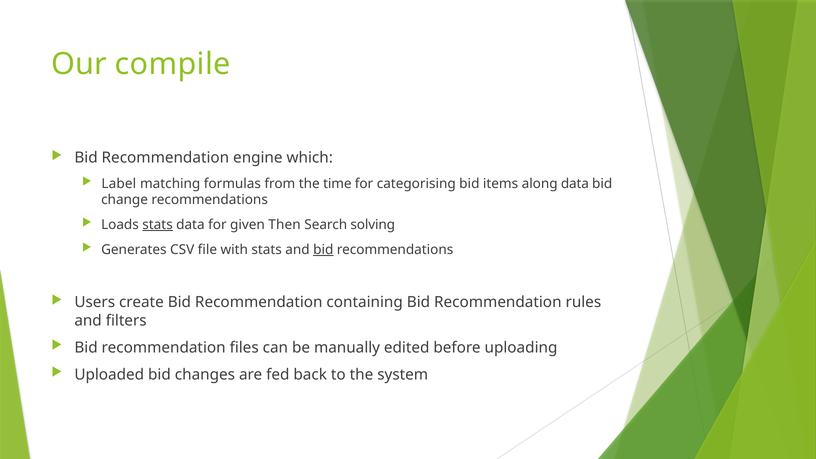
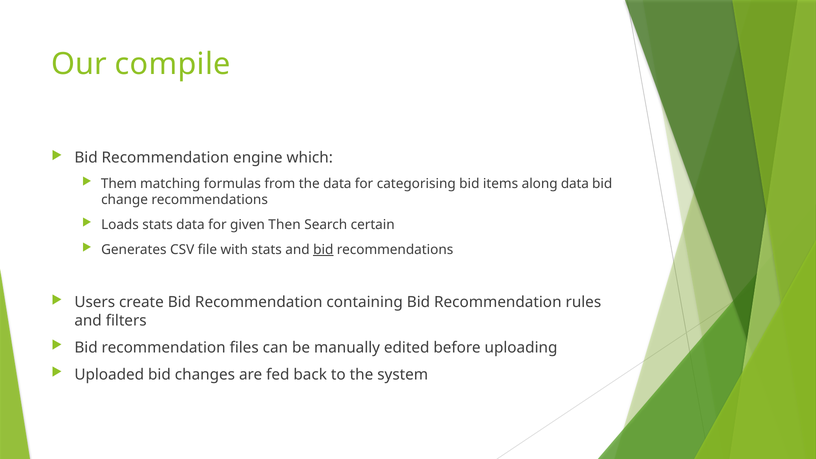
Label: Label -> Them
the time: time -> data
stats at (158, 225) underline: present -> none
solving: solving -> certain
